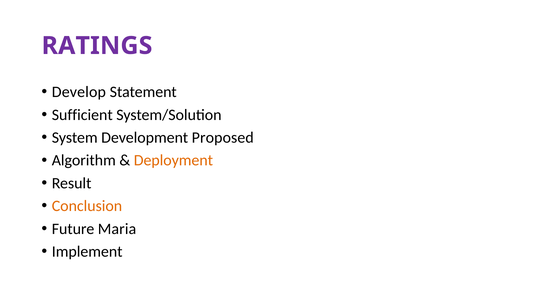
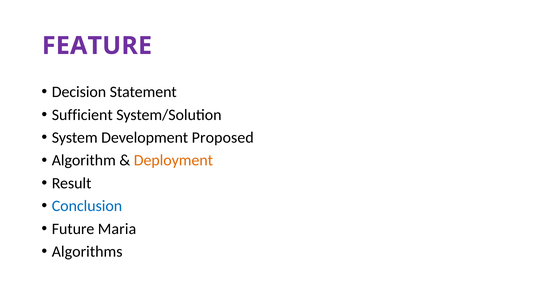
RATINGS: RATINGS -> FEATURE
Develop: Develop -> Decision
Conclusion colour: orange -> blue
Implement: Implement -> Algorithms
